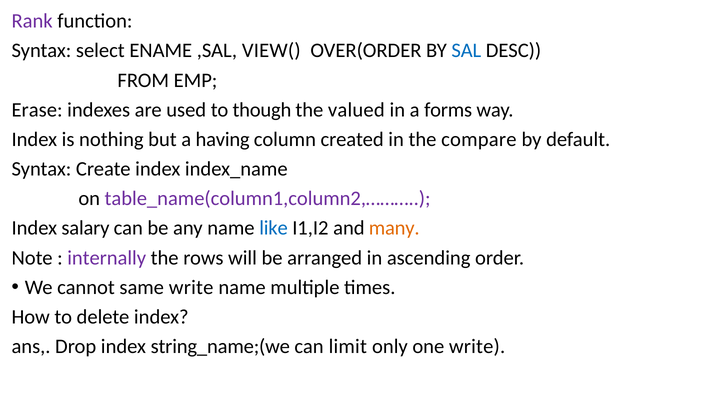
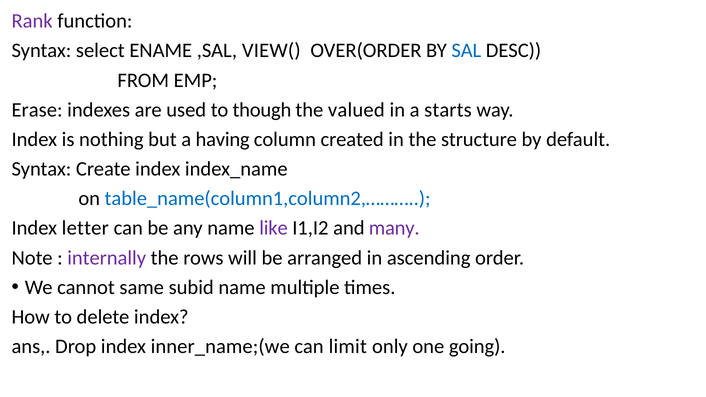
forms: forms -> starts
compare: compare -> structure
table_name(column1,column2,……… colour: purple -> blue
salary: salary -> letter
like colour: blue -> purple
many colour: orange -> purple
same write: write -> subid
string_name;(we: string_name;(we -> inner_name;(we
one write: write -> going
